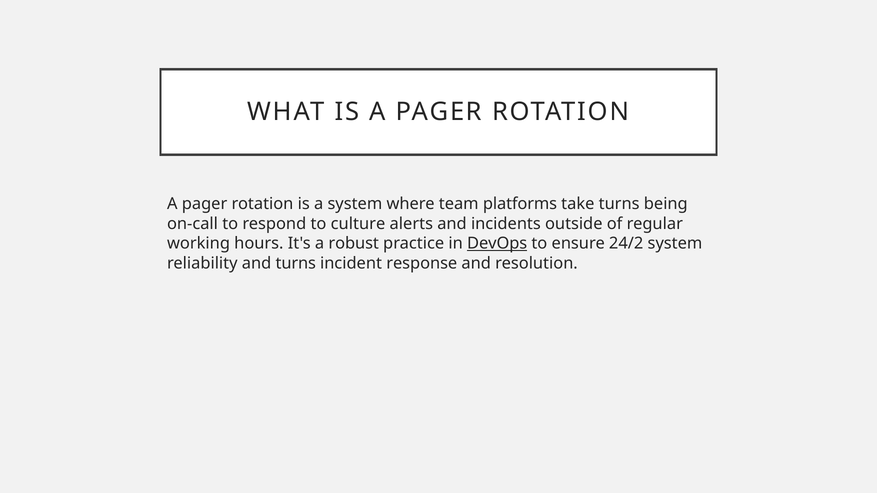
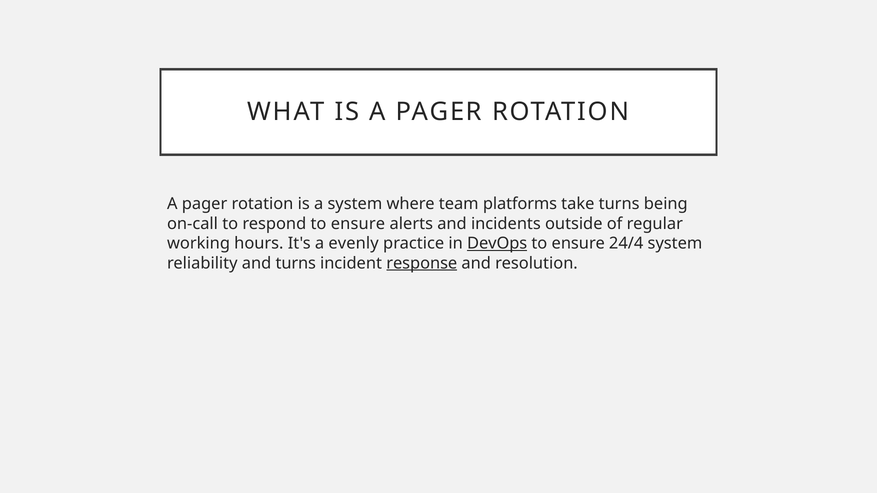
respond to culture: culture -> ensure
robust: robust -> evenly
24/2: 24/2 -> 24/4
response underline: none -> present
